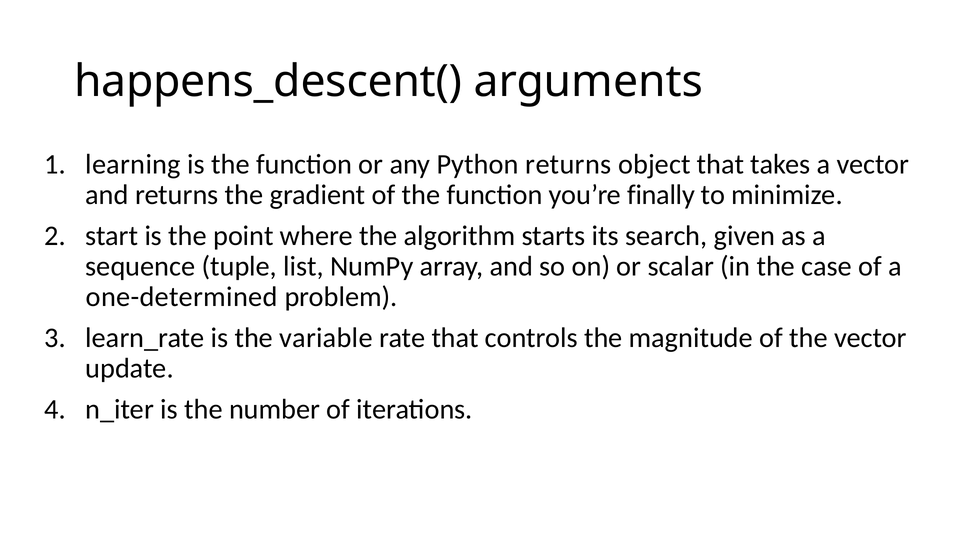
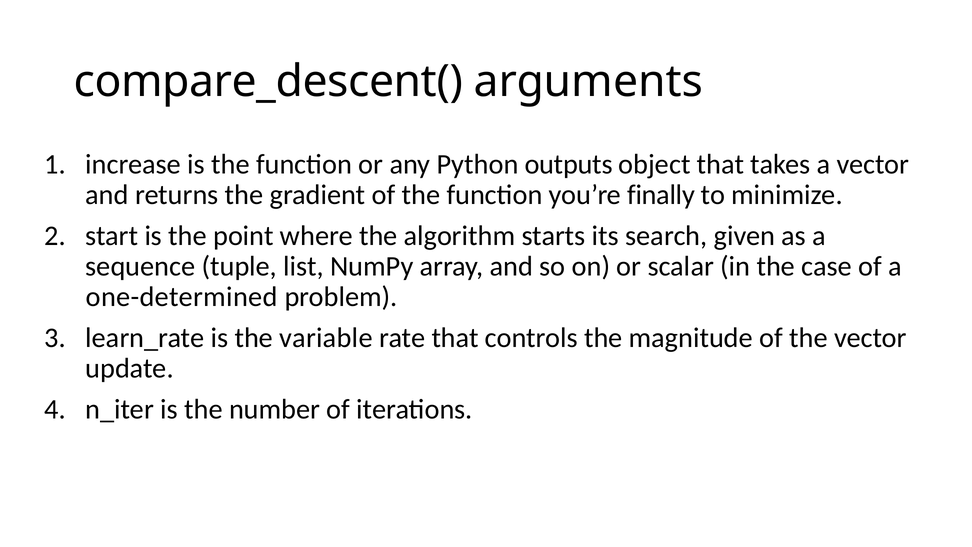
happens_descent(: happens_descent( -> compare_descent(
learning: learning -> increase
Python returns: returns -> outputs
